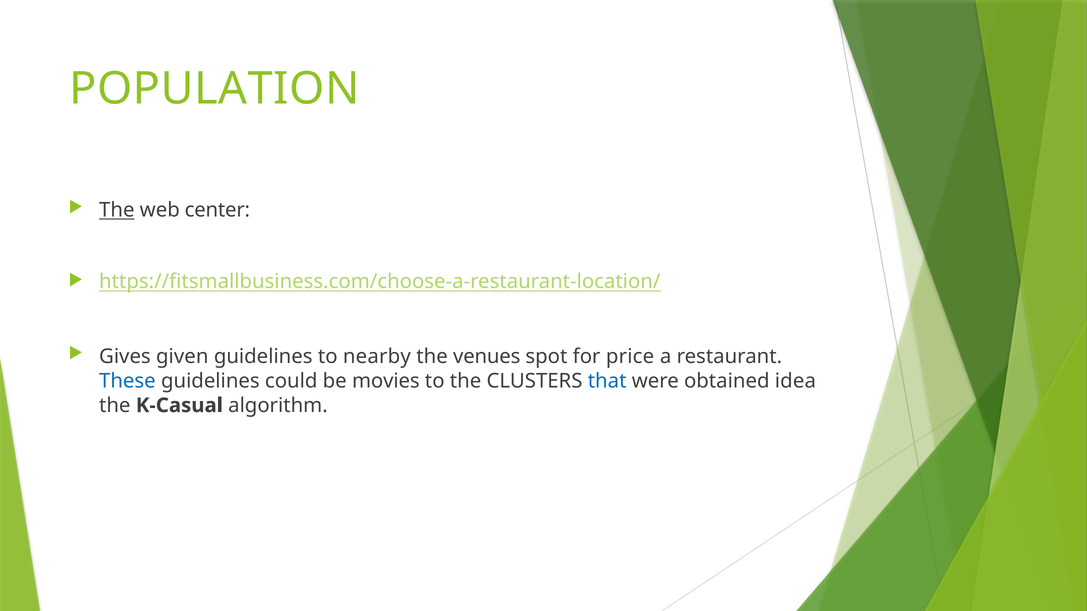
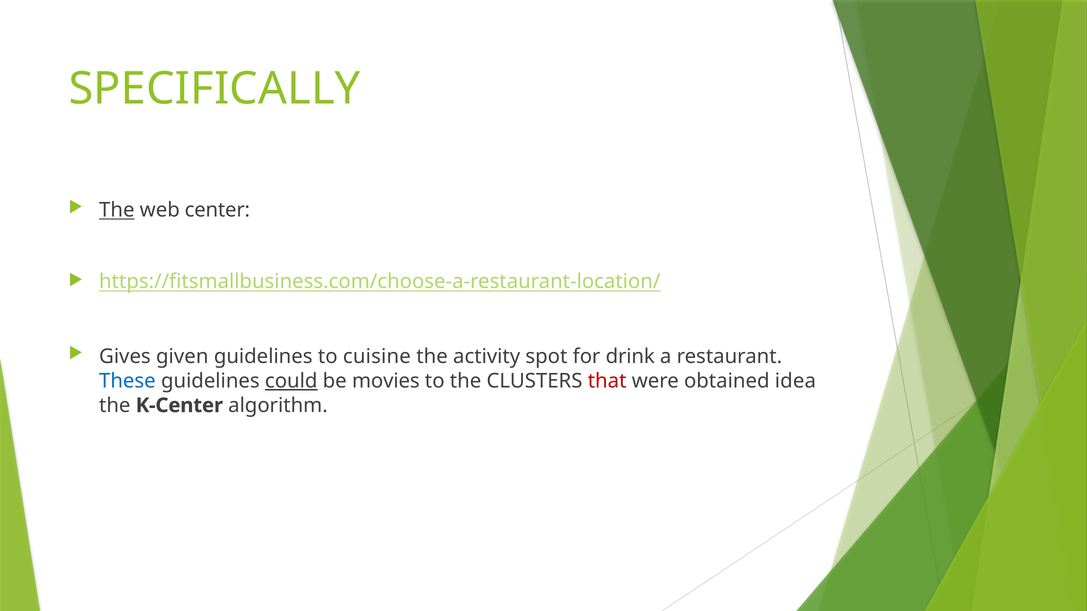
POPULATION: POPULATION -> SPECIFICALLY
nearby: nearby -> cuisine
venues: venues -> activity
price: price -> drink
could underline: none -> present
that colour: blue -> red
K-Casual: K-Casual -> K-Center
